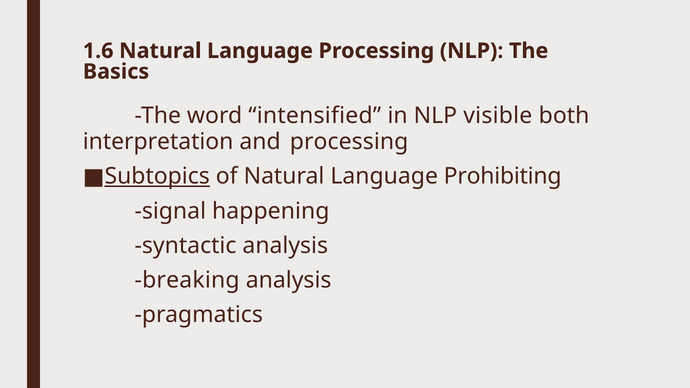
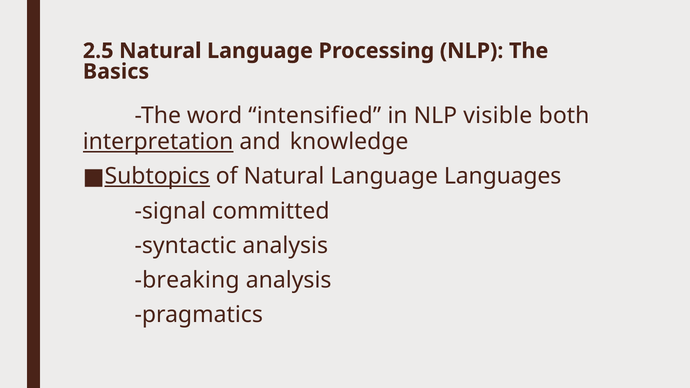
1.6: 1.6 -> 2.5
interpretation underline: none -> present
and processing: processing -> knowledge
Prohibiting: Prohibiting -> Languages
happening: happening -> committed
